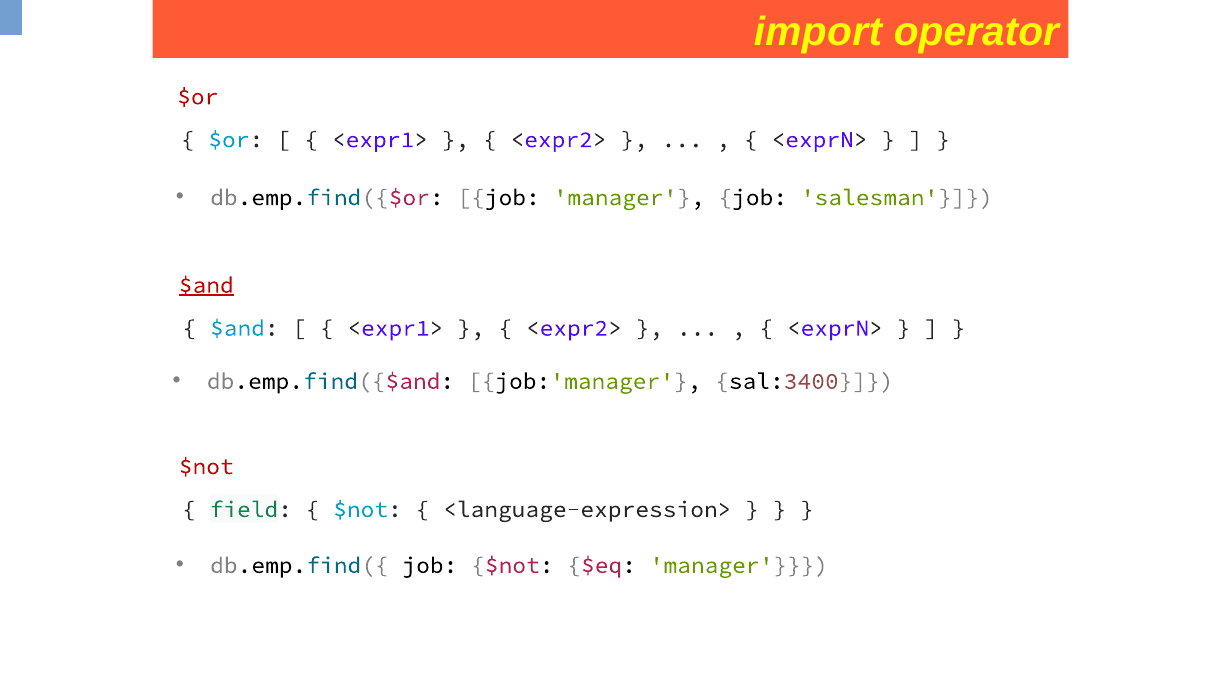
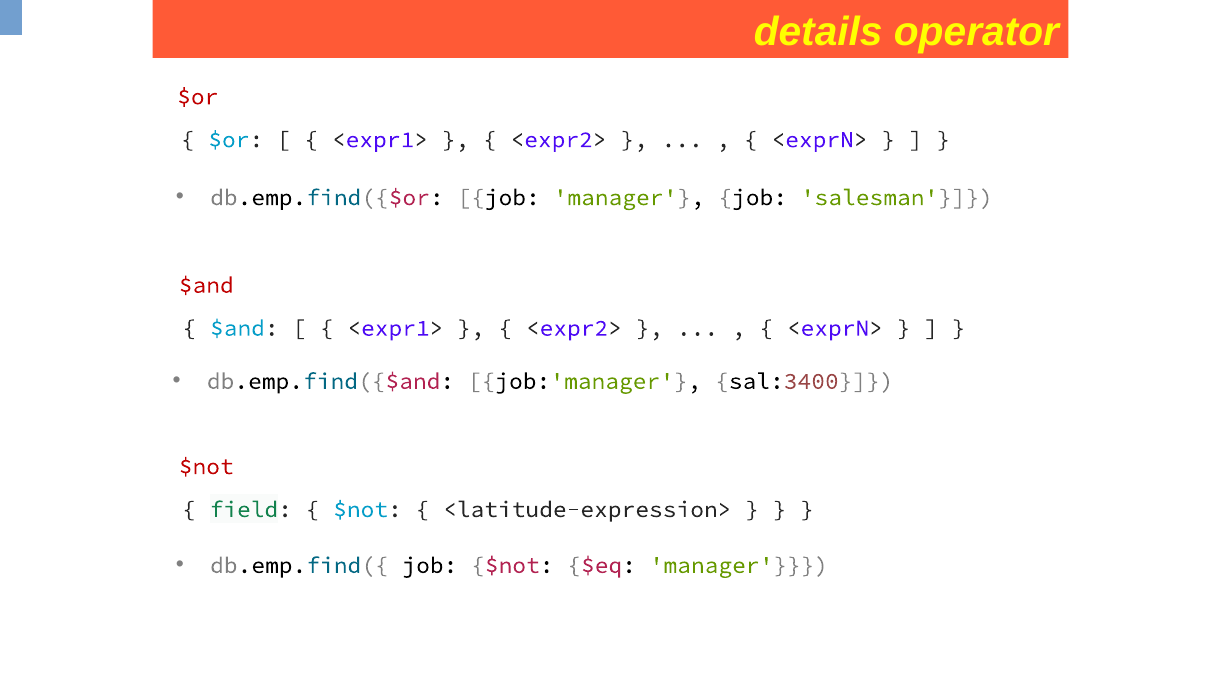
import: import -> details
$and at (206, 285) underline: present -> none
<language-expression>: <language-expression> -> <latitude-expression>
